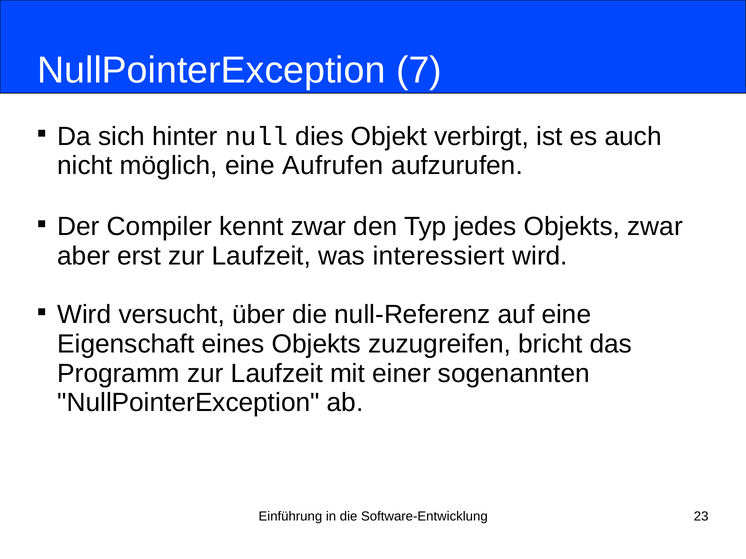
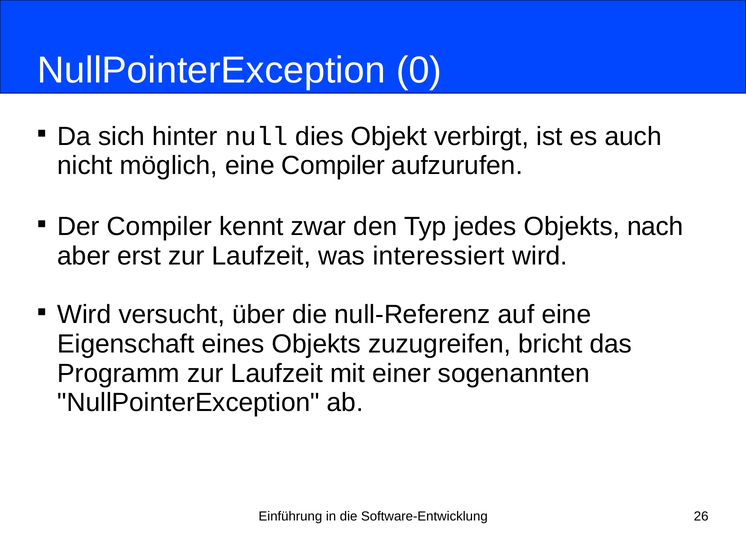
7: 7 -> 0
eine Aufrufen: Aufrufen -> Compiler
Objekts zwar: zwar -> nach
23: 23 -> 26
